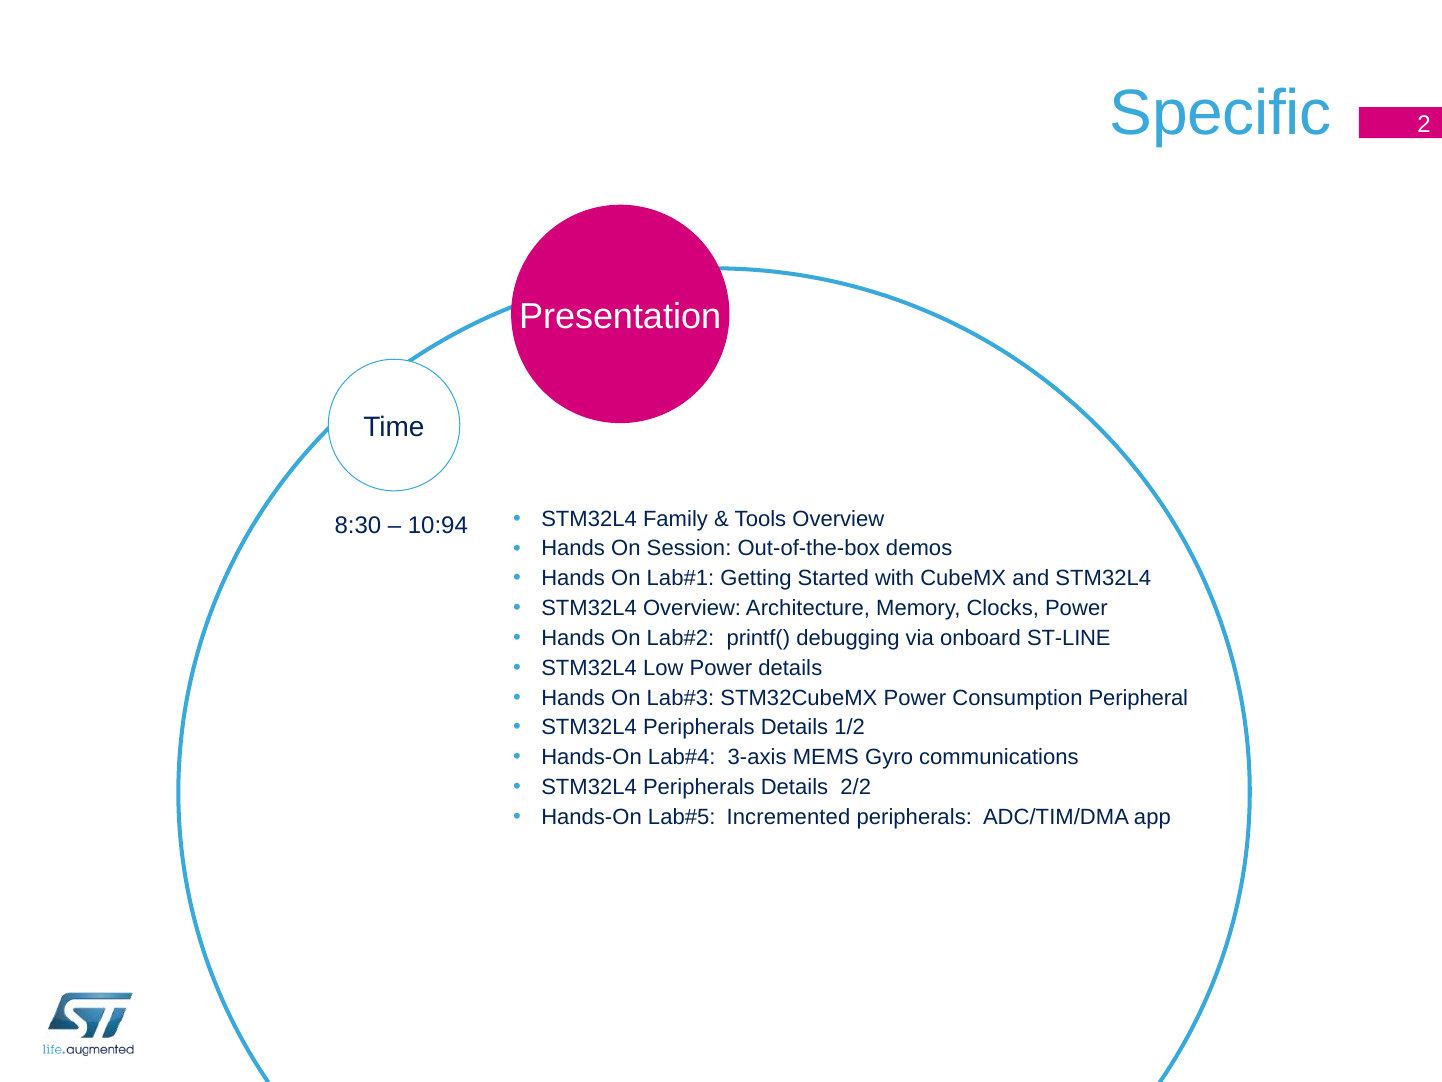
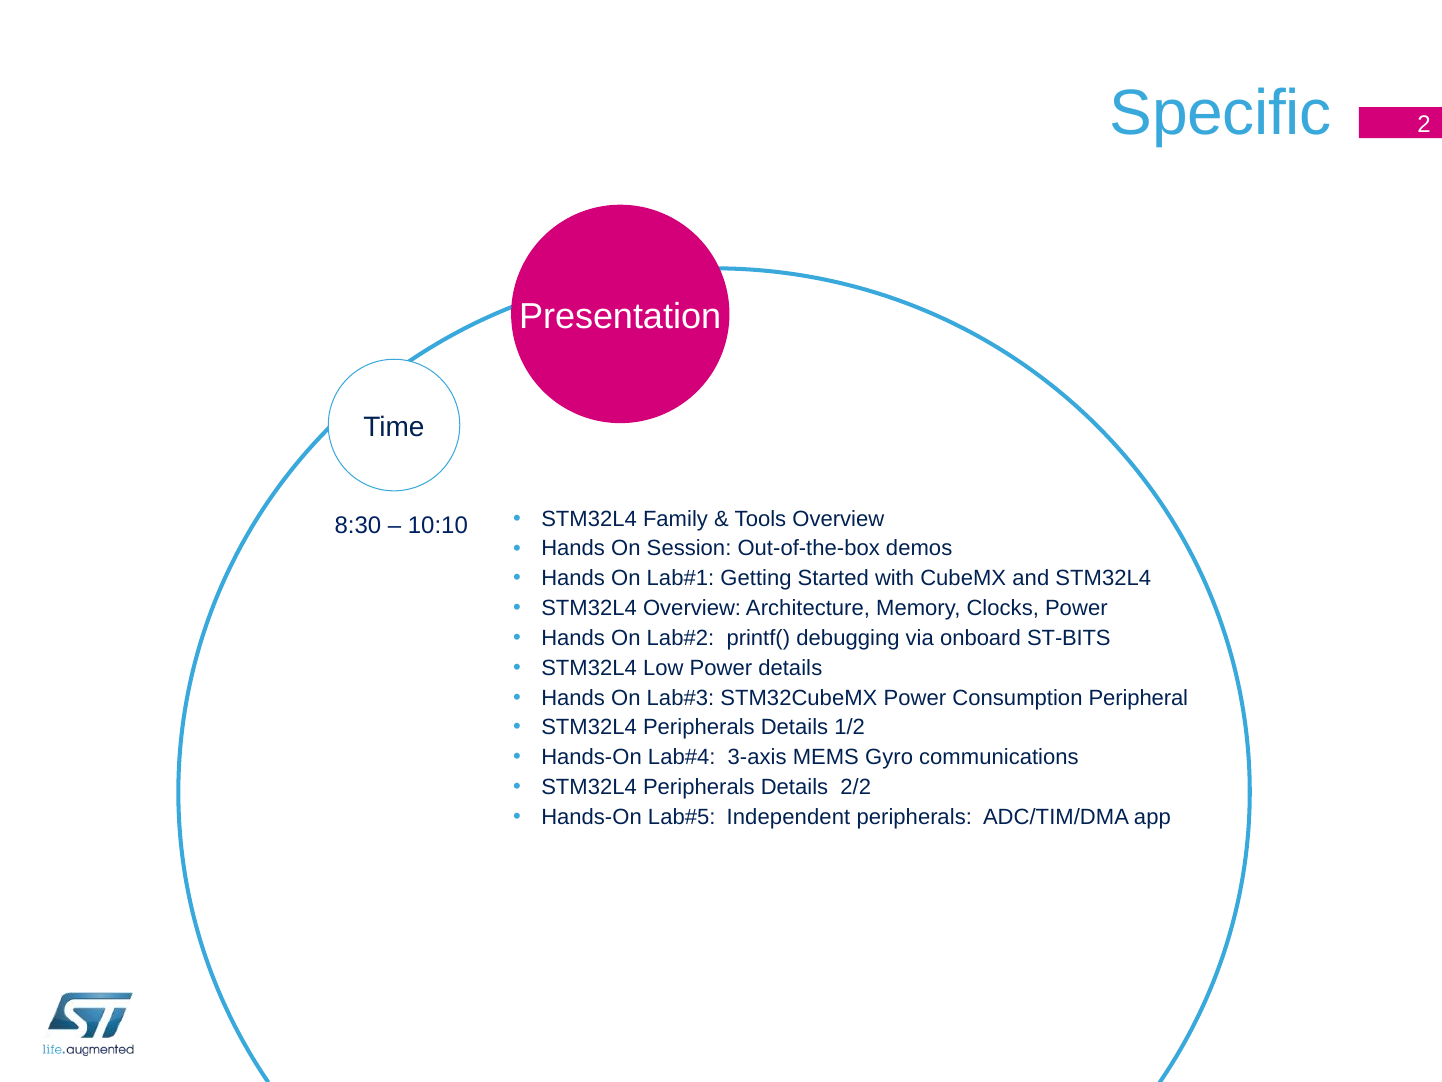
10:94: 10:94 -> 10:10
ST-LINE: ST-LINE -> ST-BITS
Incremented: Incremented -> Independent
